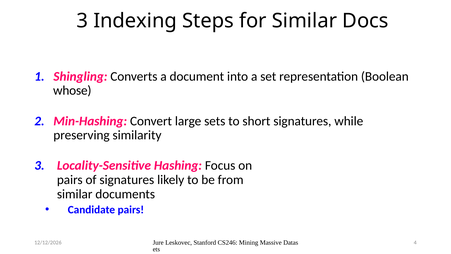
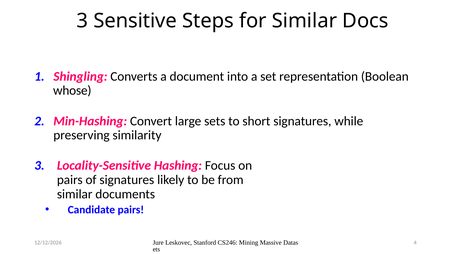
Indexing: Indexing -> Sensitive
